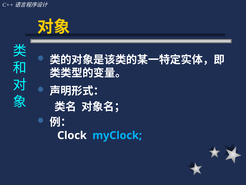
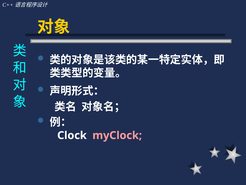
myClock colour: light blue -> pink
